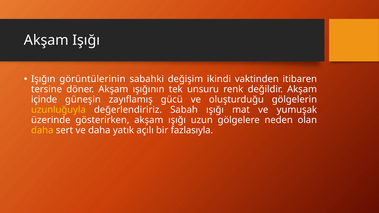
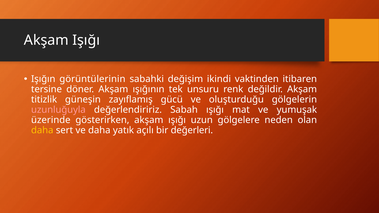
içinde: içinde -> titizlik
uzunluğuyla colour: yellow -> pink
fazlasıyla: fazlasıyla -> değerleri
